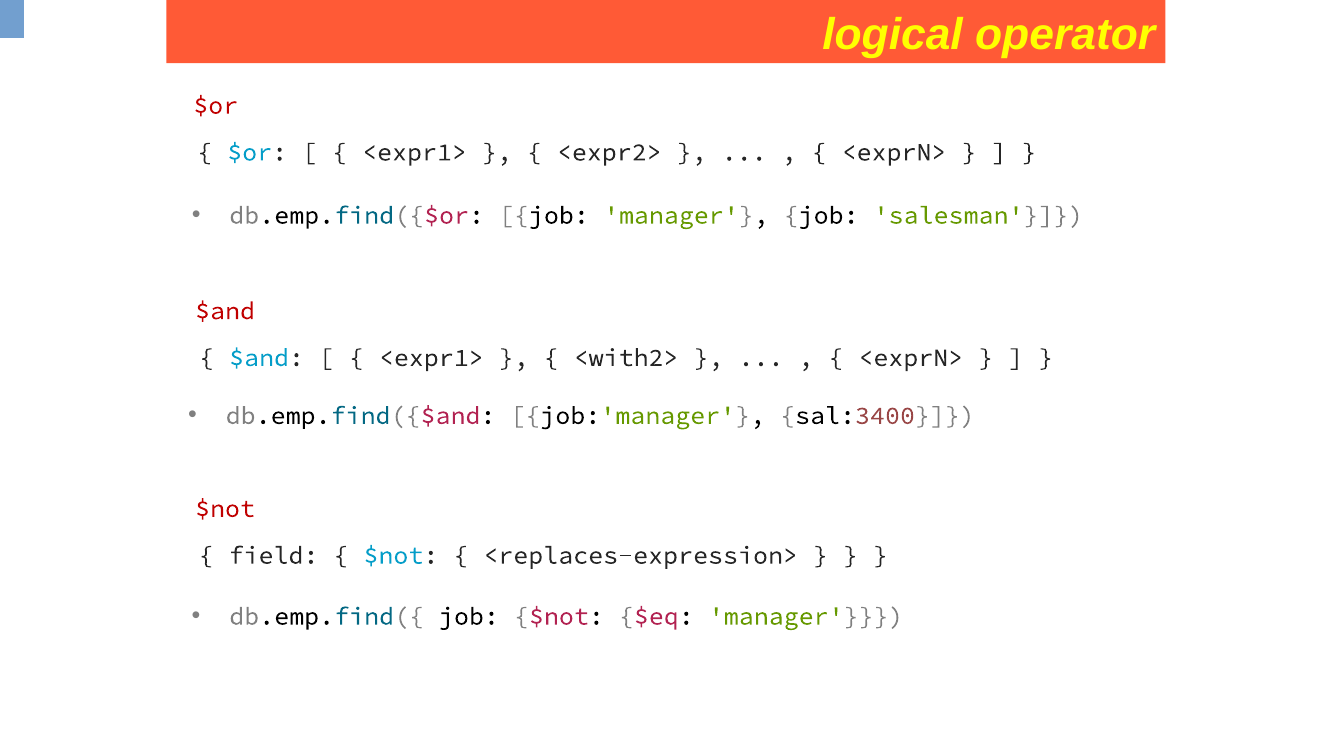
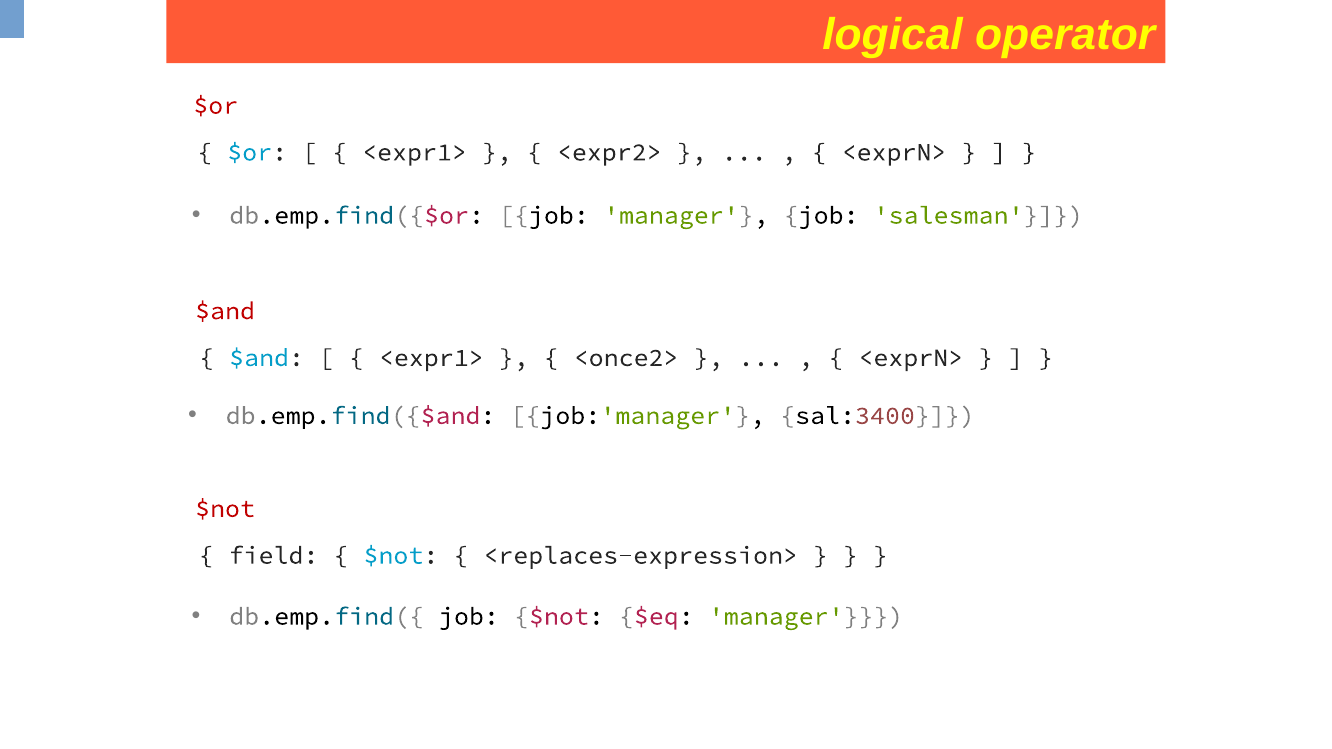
<with2>: <with2> -> <once2>
